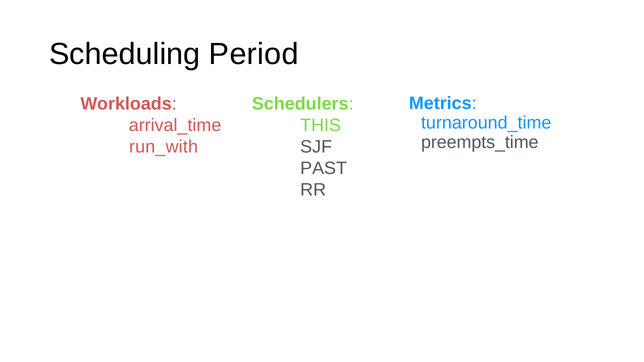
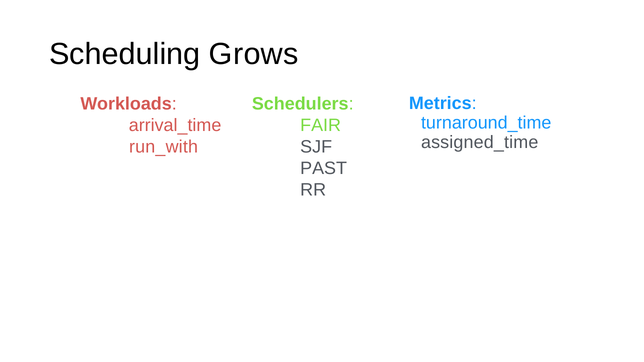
Period: Period -> Grows
THIS: THIS -> FAIR
preempts_time: preempts_time -> assigned_time
